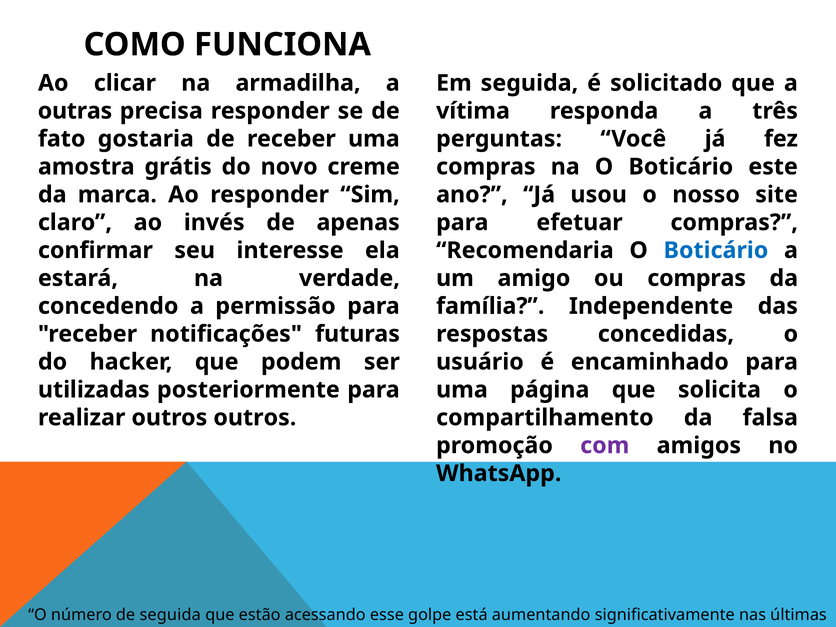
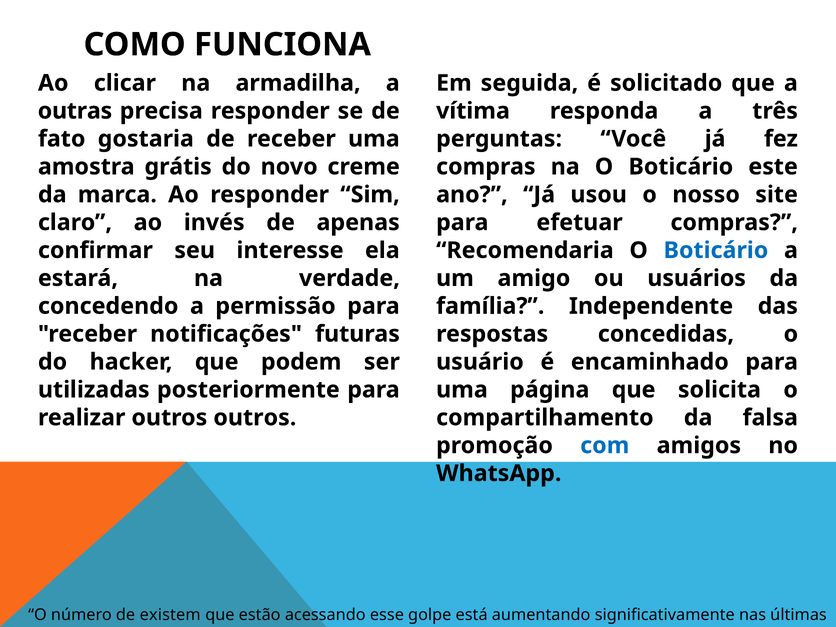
ou compras: compras -> usuários
com colour: purple -> blue
de seguida: seguida -> existem
